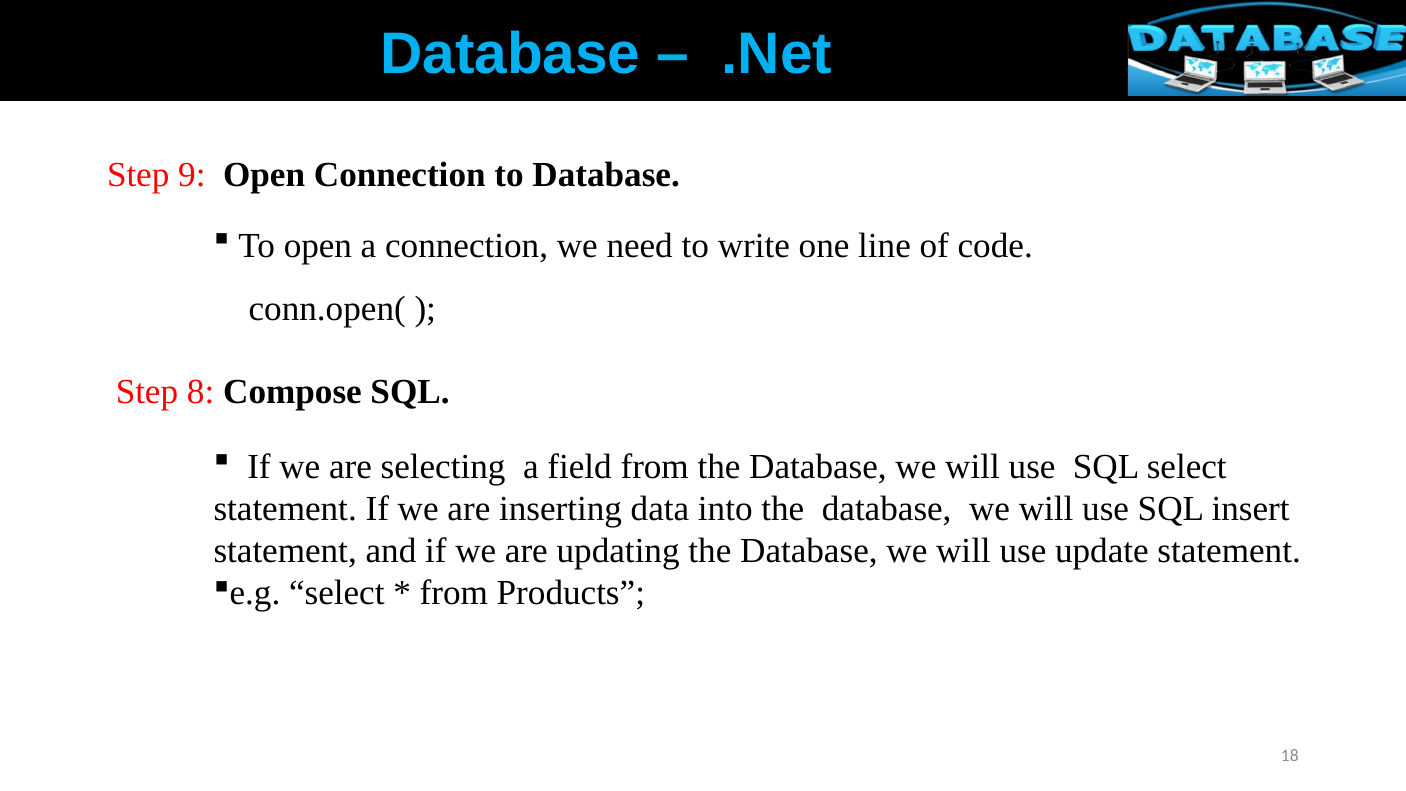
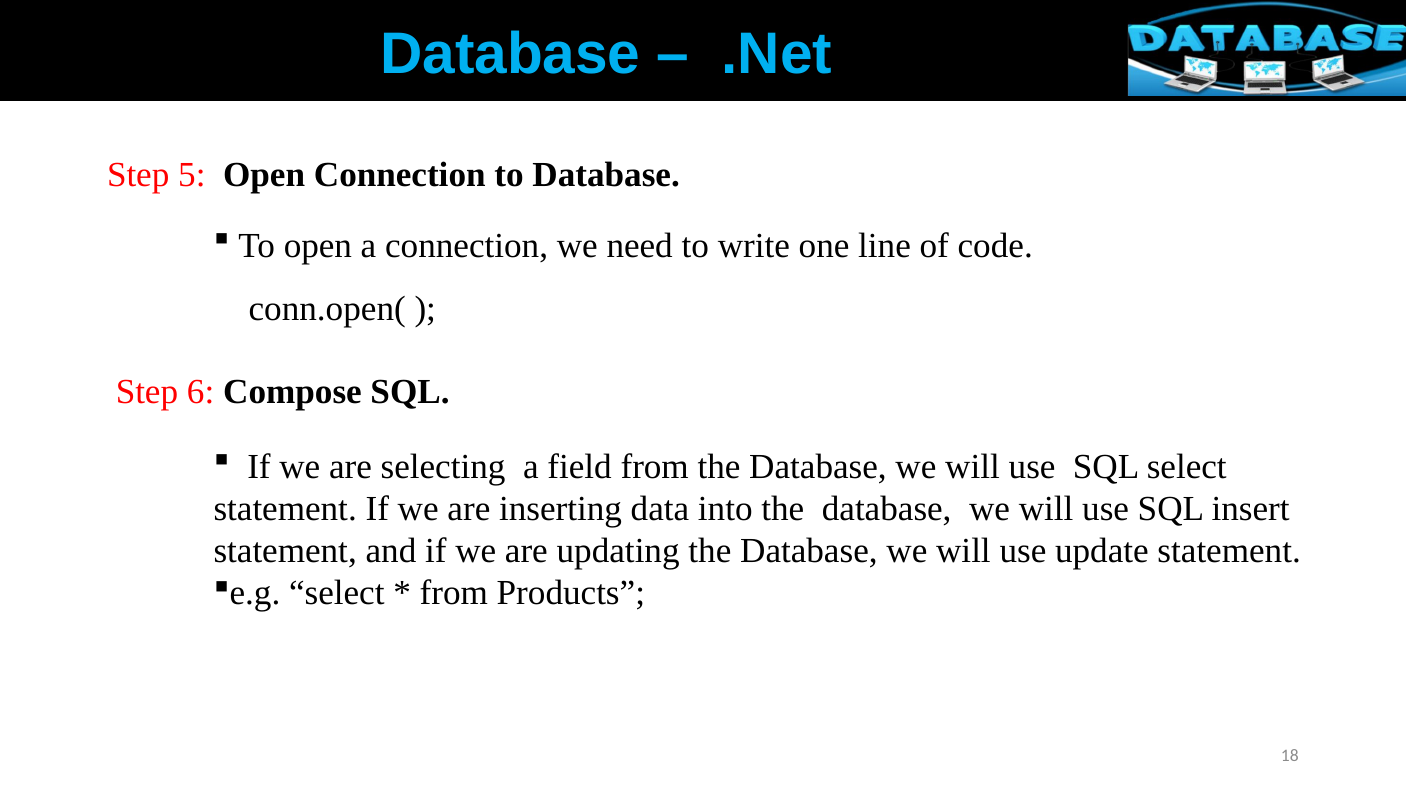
9: 9 -> 5
8: 8 -> 6
